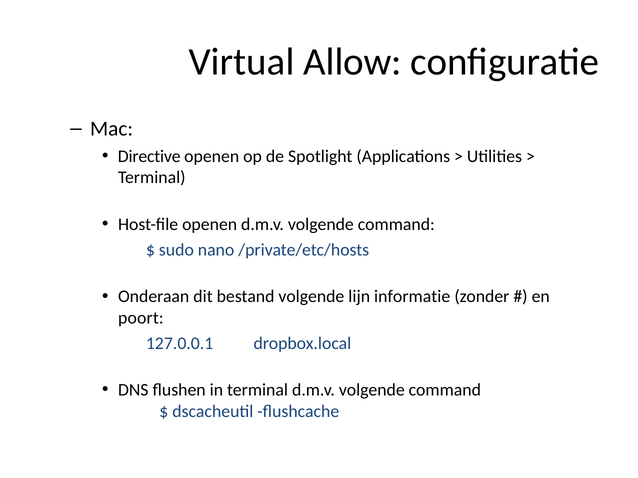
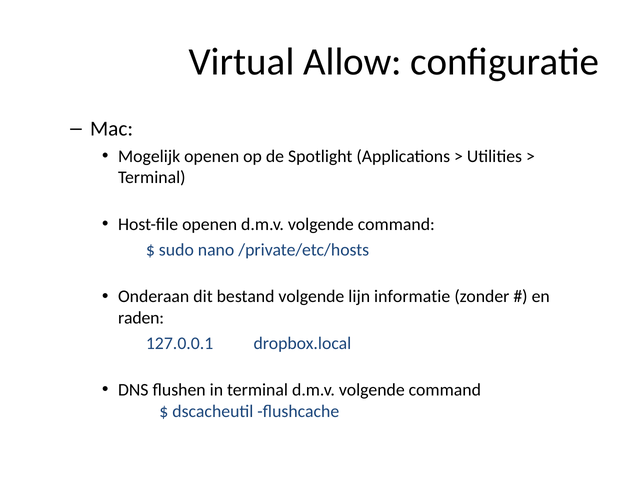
Directive: Directive -> Mogelijk
poort: poort -> raden
